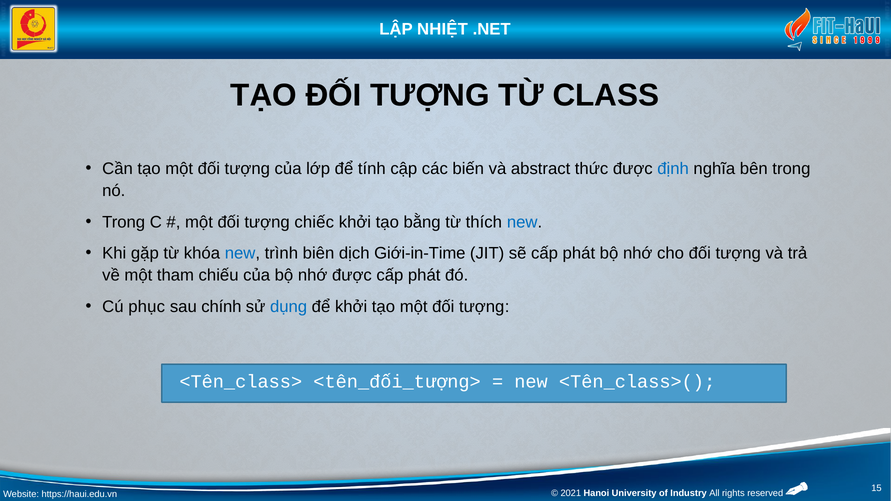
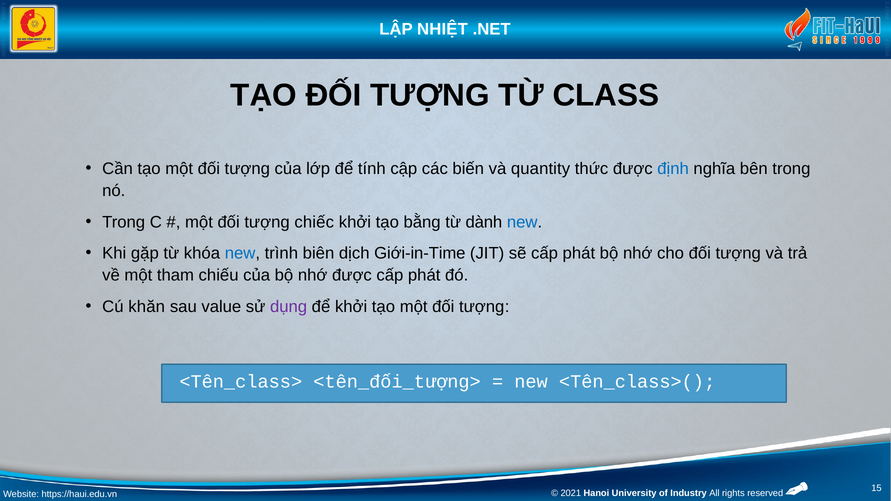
abstract: abstract -> quantity
thích: thích -> dành
phục: phục -> khăn
chính: chính -> value
dụng colour: blue -> purple
